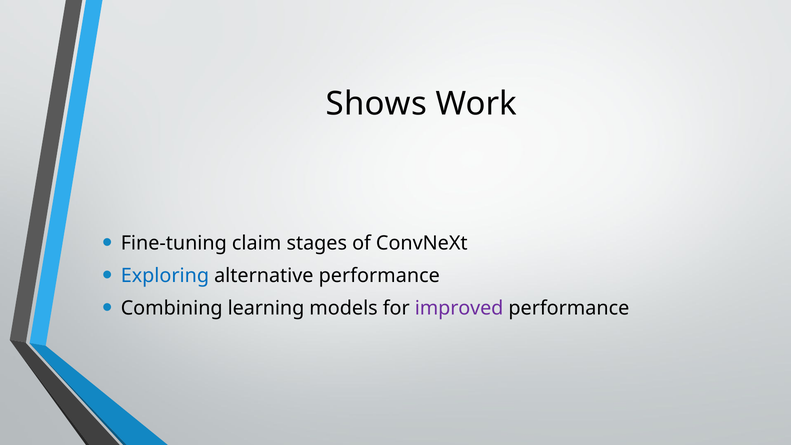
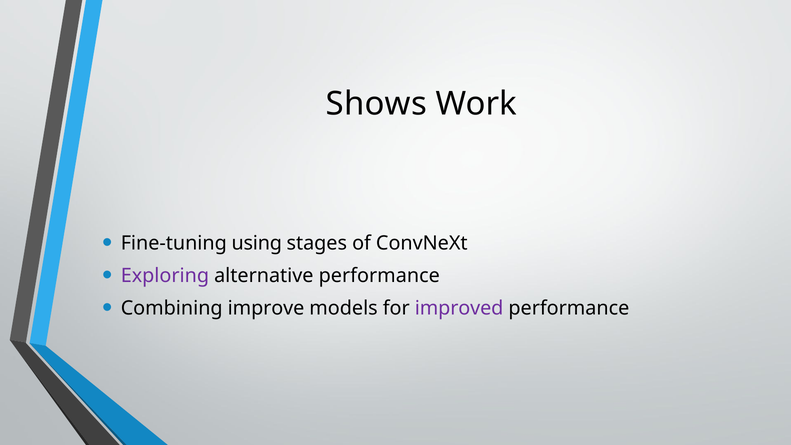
claim: claim -> using
Exploring colour: blue -> purple
learning: learning -> improve
